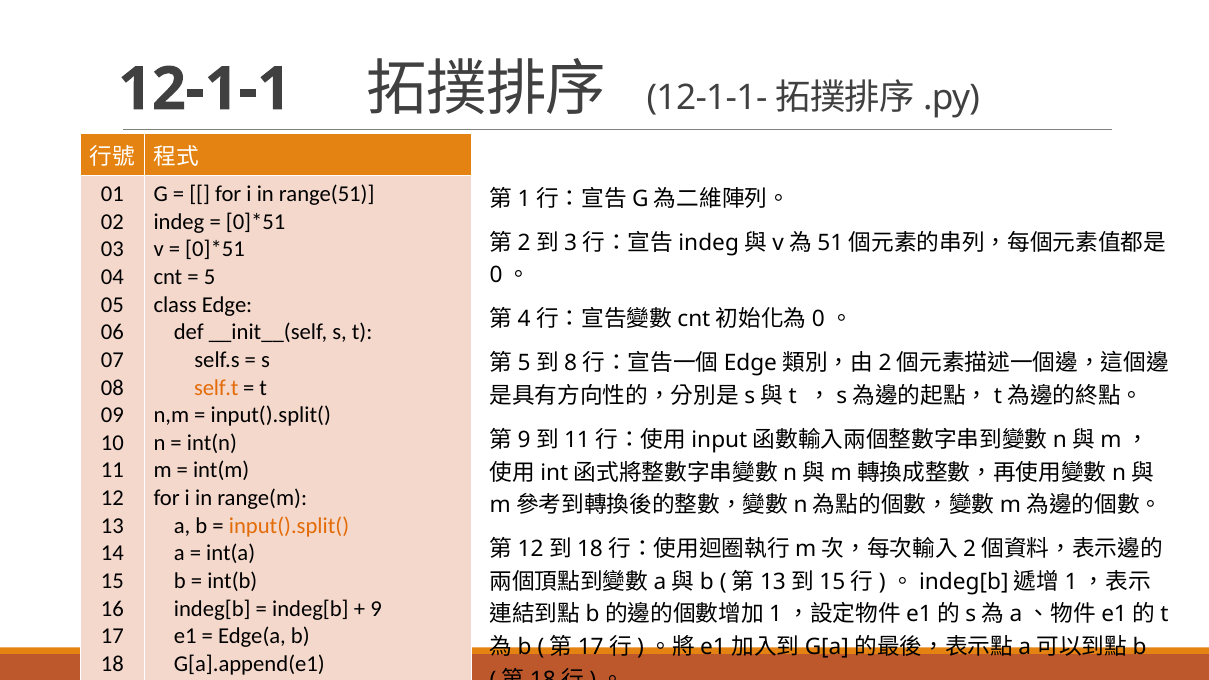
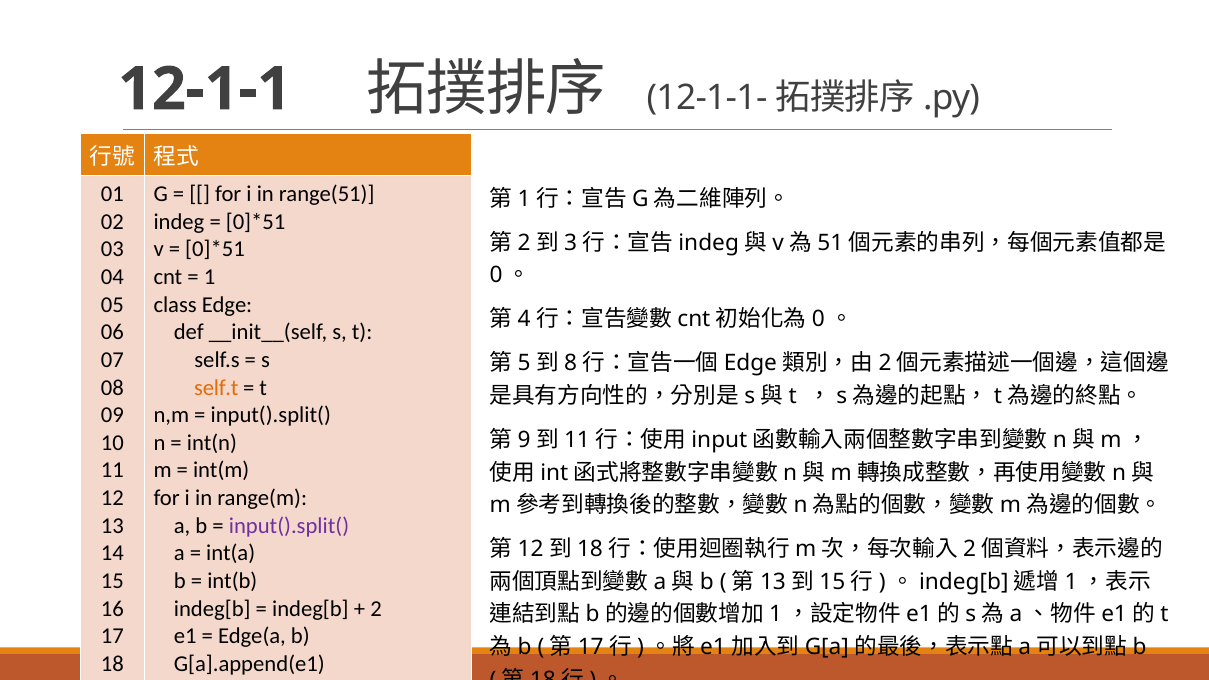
5 at (209, 277): 5 -> 1
input().split( at (289, 526) colour: orange -> purple
9: 9 -> 2
